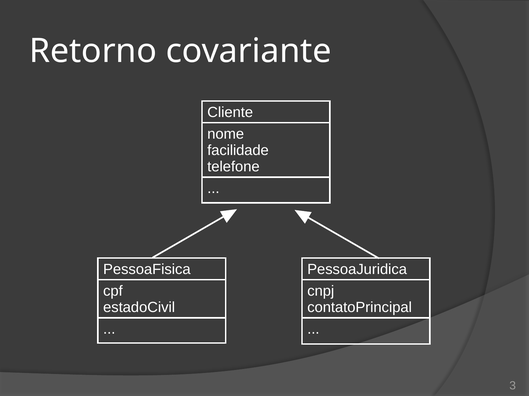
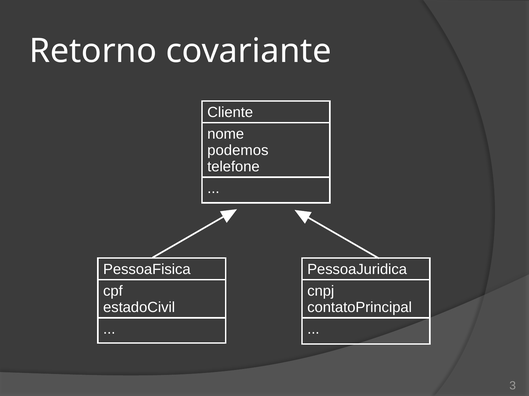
facilidade: facilidade -> podemos
